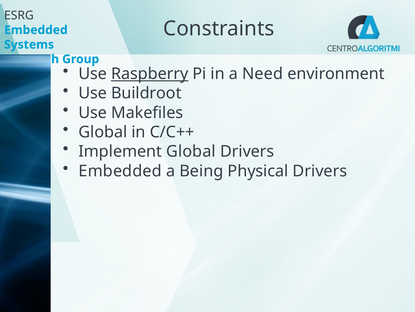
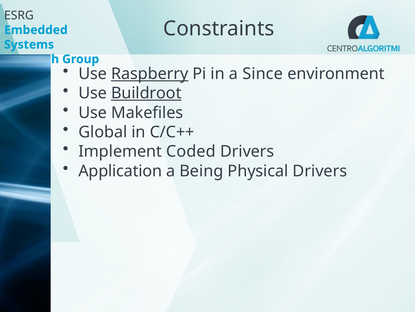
Need: Need -> Since
Buildroot underline: none -> present
Implement Global: Global -> Coded
Embedded at (120, 171): Embedded -> Application
